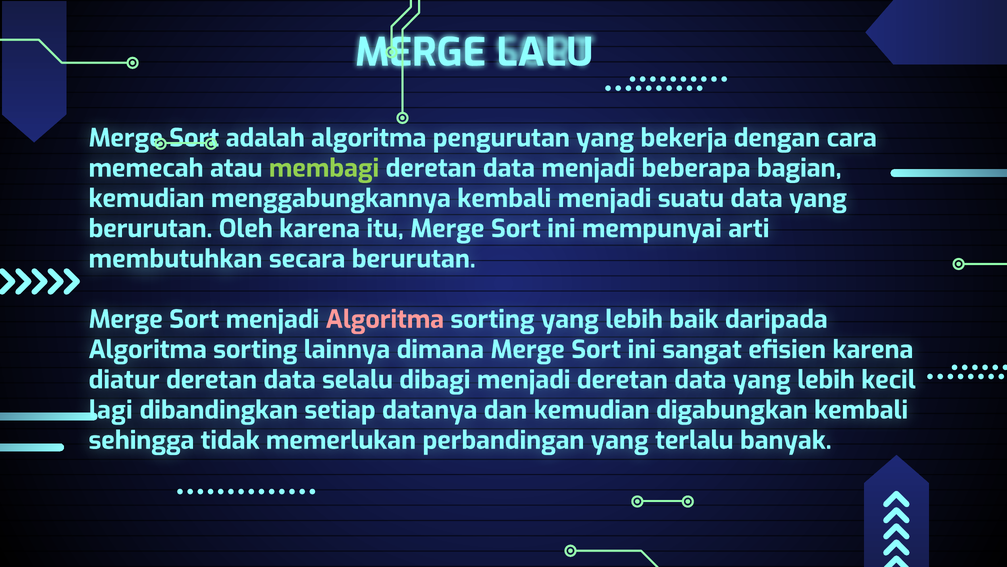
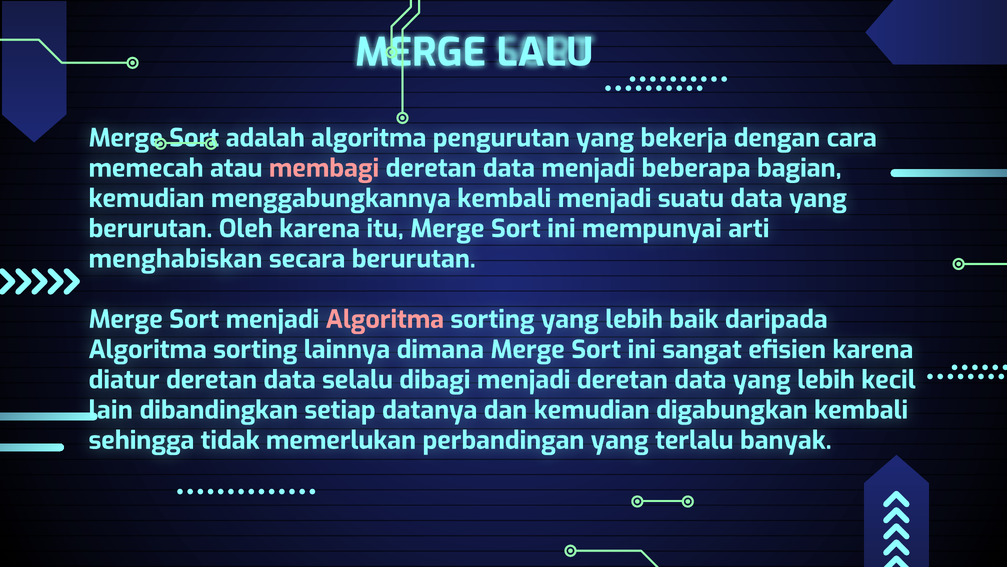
membagi colour: light green -> pink
membutuhkan: membutuhkan -> menghabiskan
lagi: lagi -> lain
